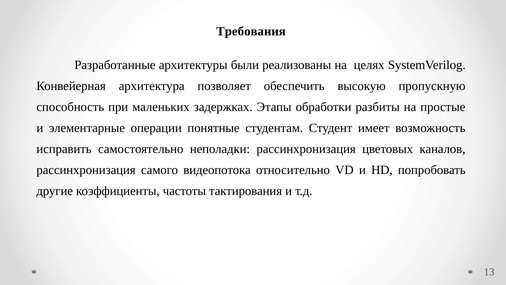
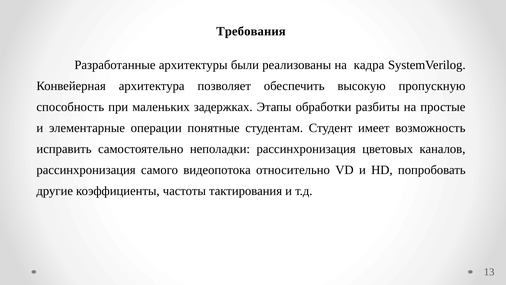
целях: целях -> кадра
